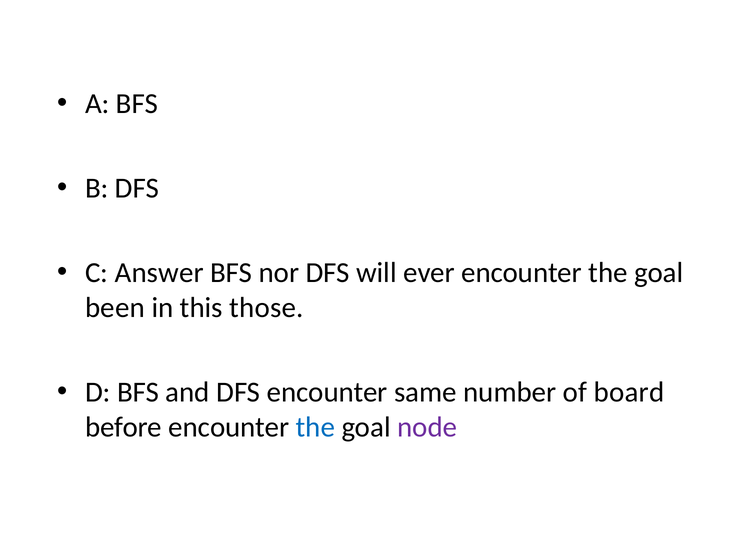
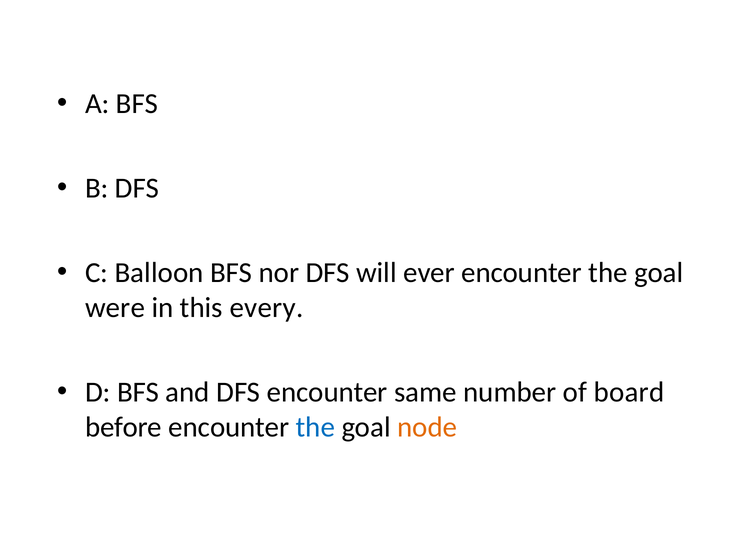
Answer: Answer -> Balloon
been: been -> were
those: those -> every
node colour: purple -> orange
